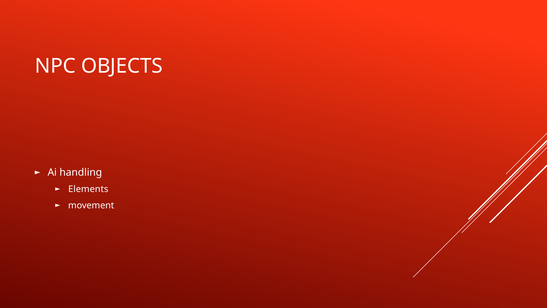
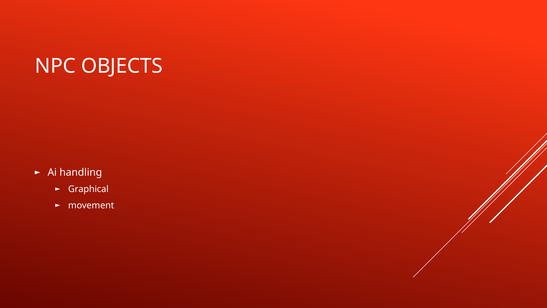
Elements: Elements -> Graphical
